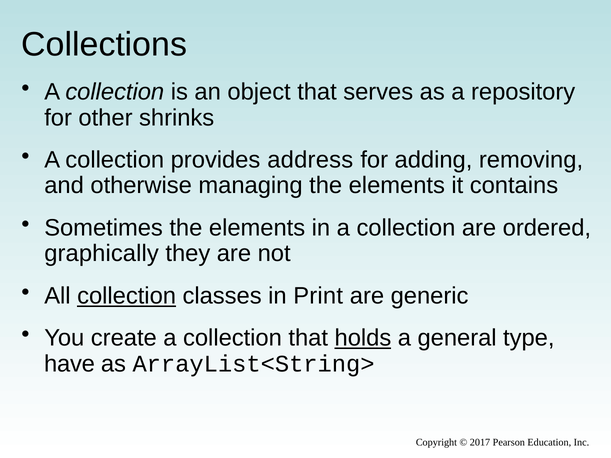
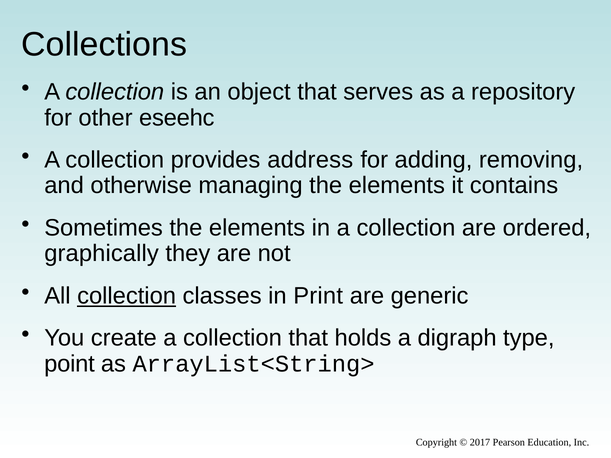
shrinks: shrinks -> eseehc
holds underline: present -> none
general: general -> digraph
have: have -> point
